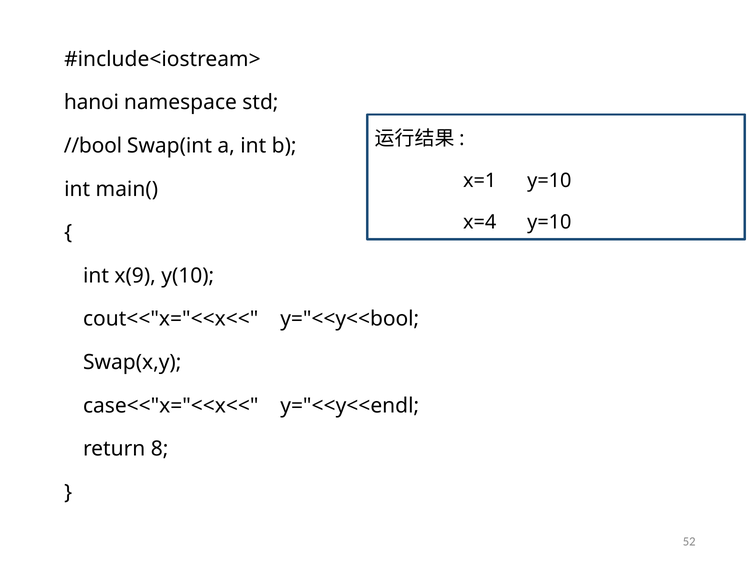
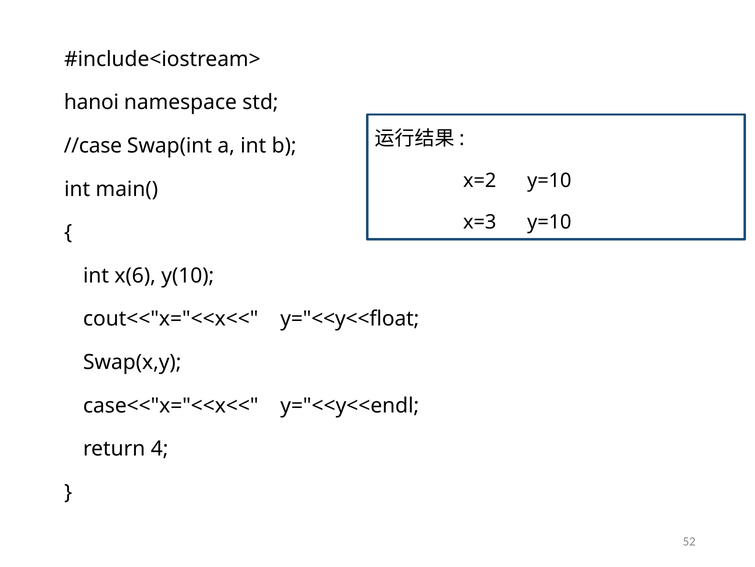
//bool: //bool -> //case
x=1: x=1 -> x=2
x=4: x=4 -> x=3
x(9: x(9 -> x(6
y="<<y<<bool: y="<<y<<bool -> y="<<y<<float
8: 8 -> 4
